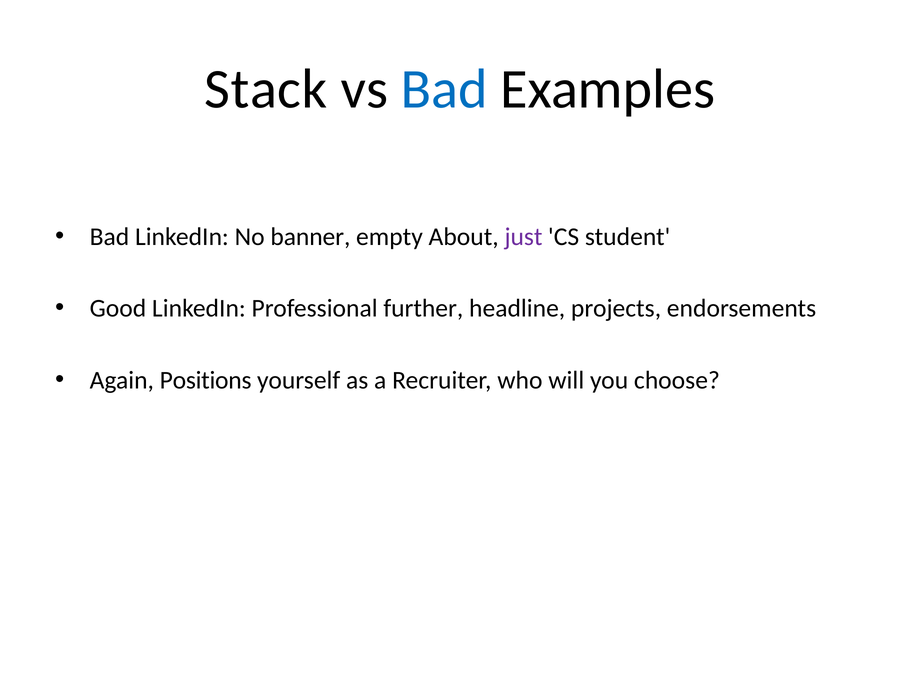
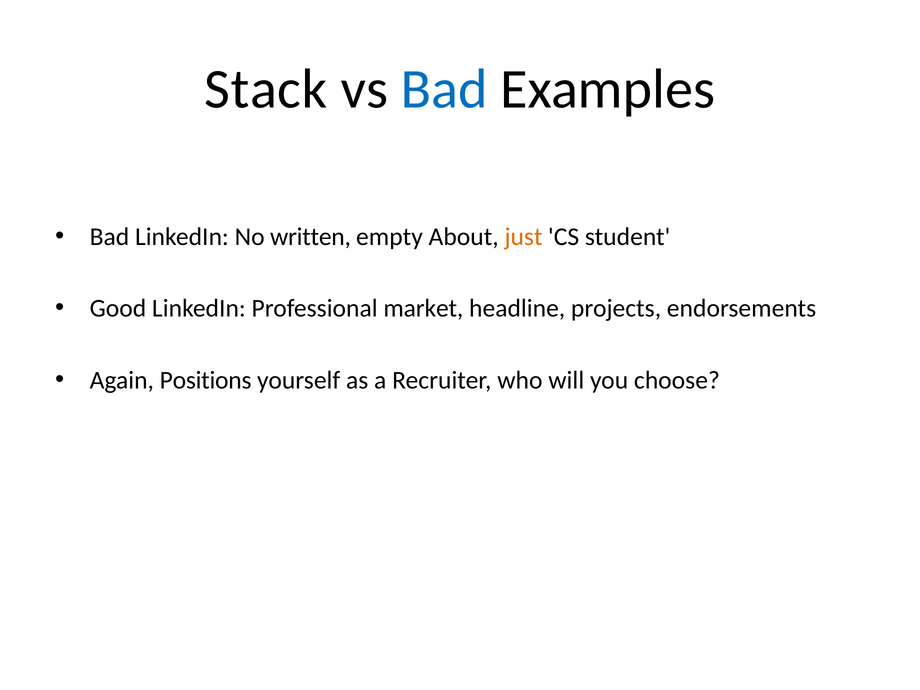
banner: banner -> written
just colour: purple -> orange
further: further -> market
